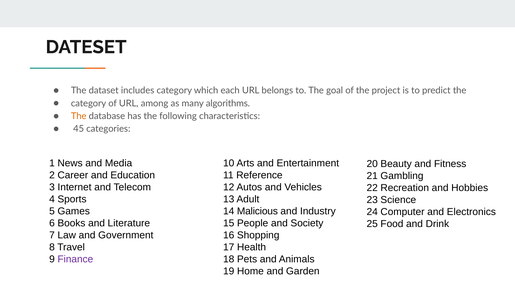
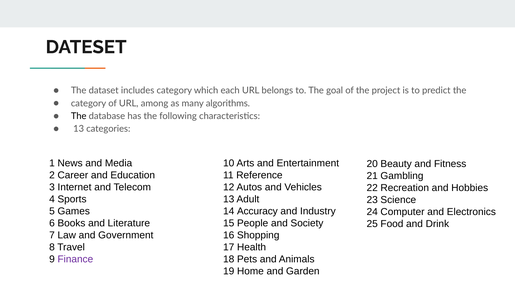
The at (79, 116) colour: orange -> black
45 at (79, 129): 45 -> 13
Malicious: Malicious -> Accuracy
